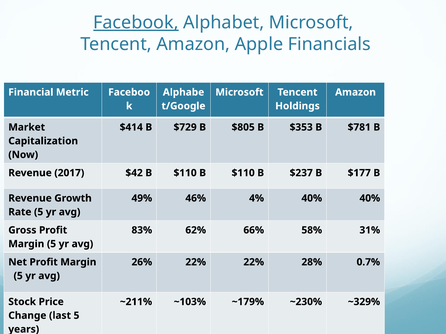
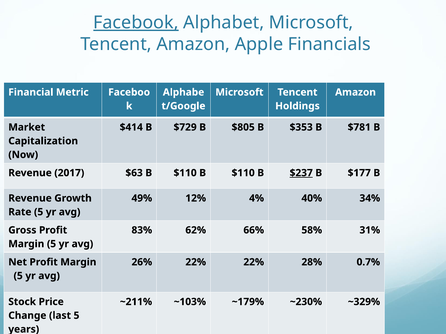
$42: $42 -> $63
$237 underline: none -> present
46%: 46% -> 12%
40% 40%: 40% -> 34%
